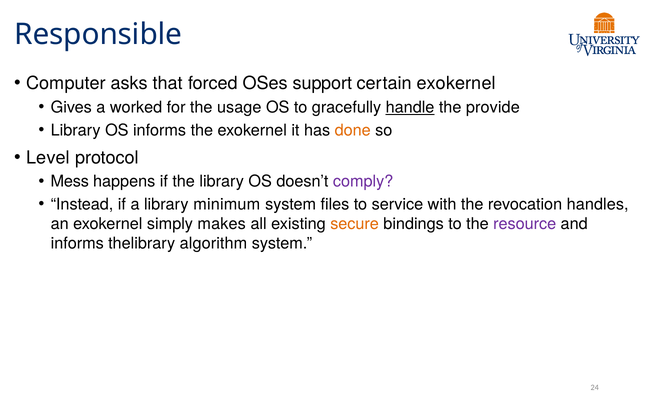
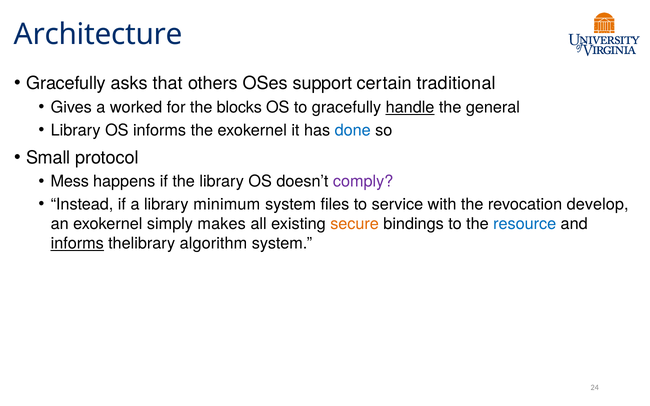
Responsible: Responsible -> Architecture
Computer at (66, 84): Computer -> Gracefully
forced: forced -> others
certain exokernel: exokernel -> traditional
usage: usage -> blocks
provide: provide -> general
done colour: orange -> blue
Level: Level -> Small
handles: handles -> develop
resource colour: purple -> blue
informs at (77, 244) underline: none -> present
